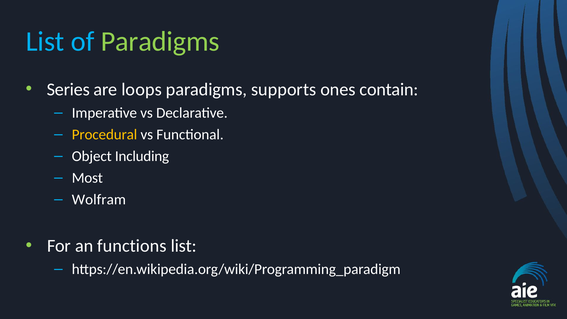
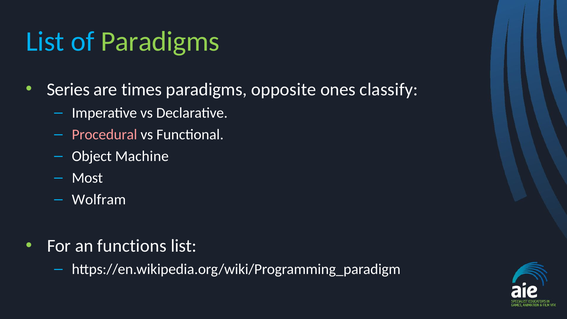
loops: loops -> times
supports: supports -> opposite
contain: contain -> classify
Procedural colour: yellow -> pink
Including: Including -> Machine
